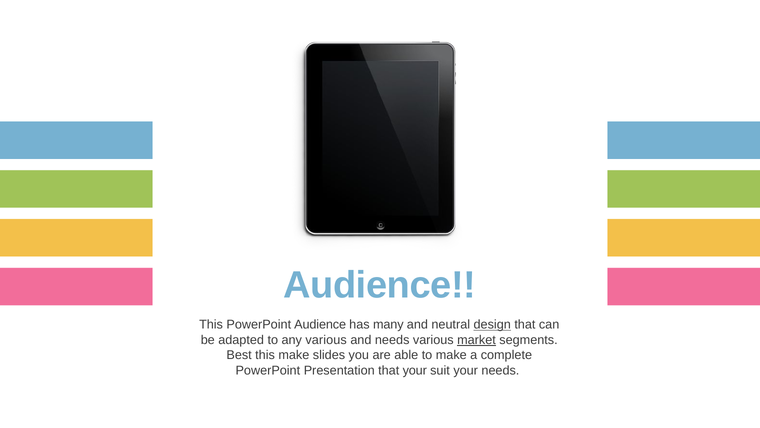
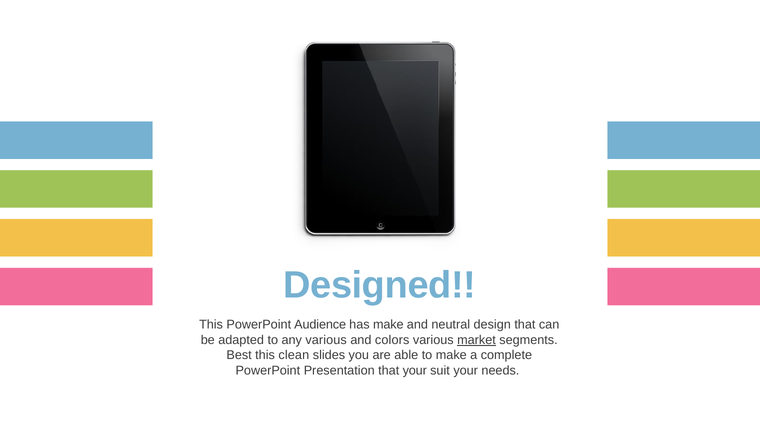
Audience at (380, 285): Audience -> Designed
has many: many -> make
design underline: present -> none
and needs: needs -> colors
this make: make -> clean
